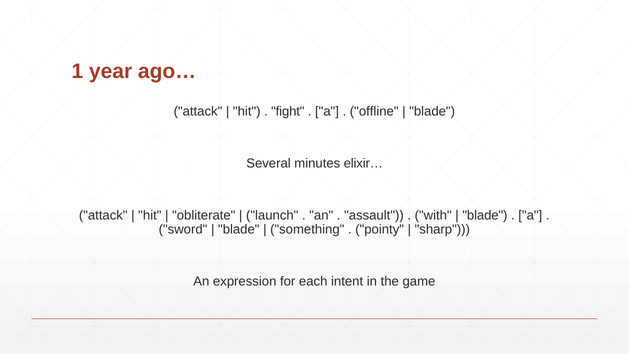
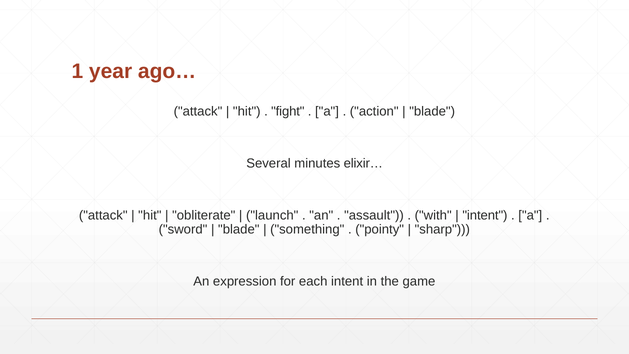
offline: offline -> action
blade at (485, 215): blade -> intent
